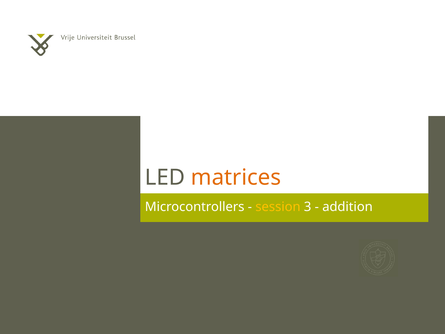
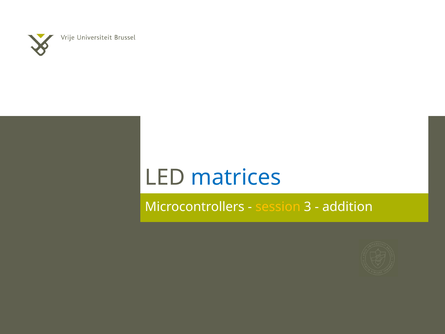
matrices colour: orange -> blue
